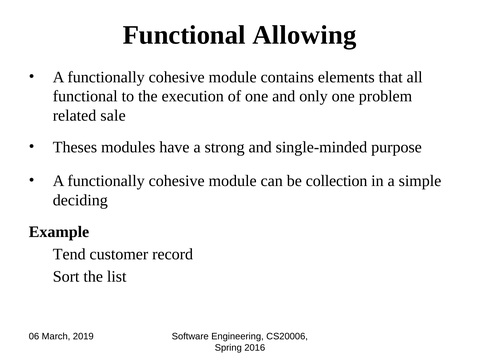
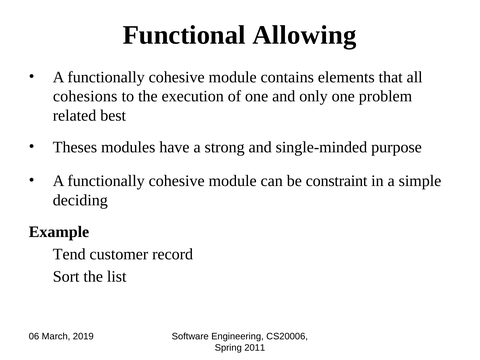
functional at (85, 96): functional -> cohesions
sale: sale -> best
collection: collection -> constraint
2016: 2016 -> 2011
